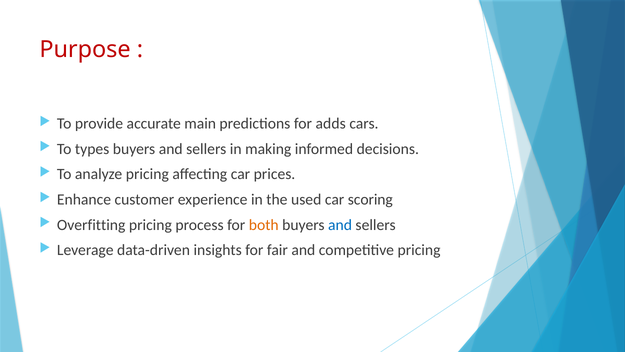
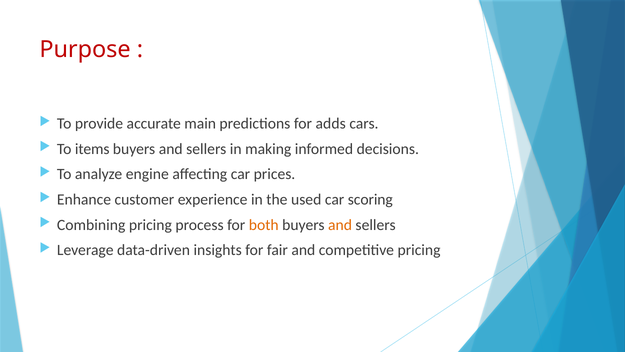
types: types -> items
analyze pricing: pricing -> engine
Overfitting: Overfitting -> Combining
and at (340, 225) colour: blue -> orange
